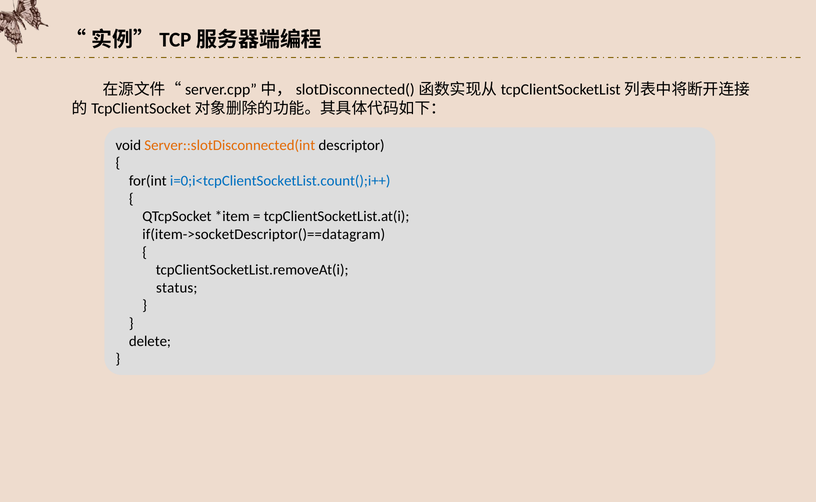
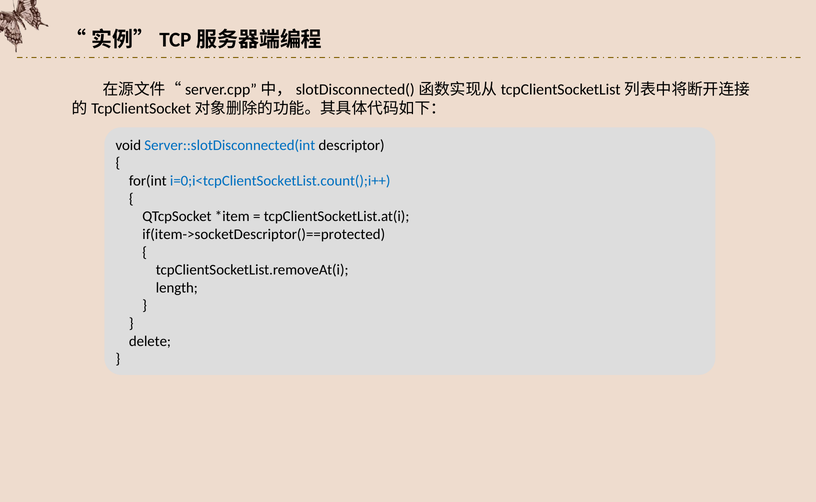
Server::slotDisconnected(int colour: orange -> blue
if(item->socketDescriptor()==datagram: if(item->socketDescriptor()==datagram -> if(item->socketDescriptor()==protected
status: status -> length
